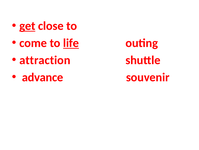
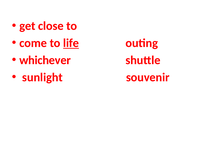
get underline: present -> none
attraction: attraction -> whichever
advance: advance -> sunlight
